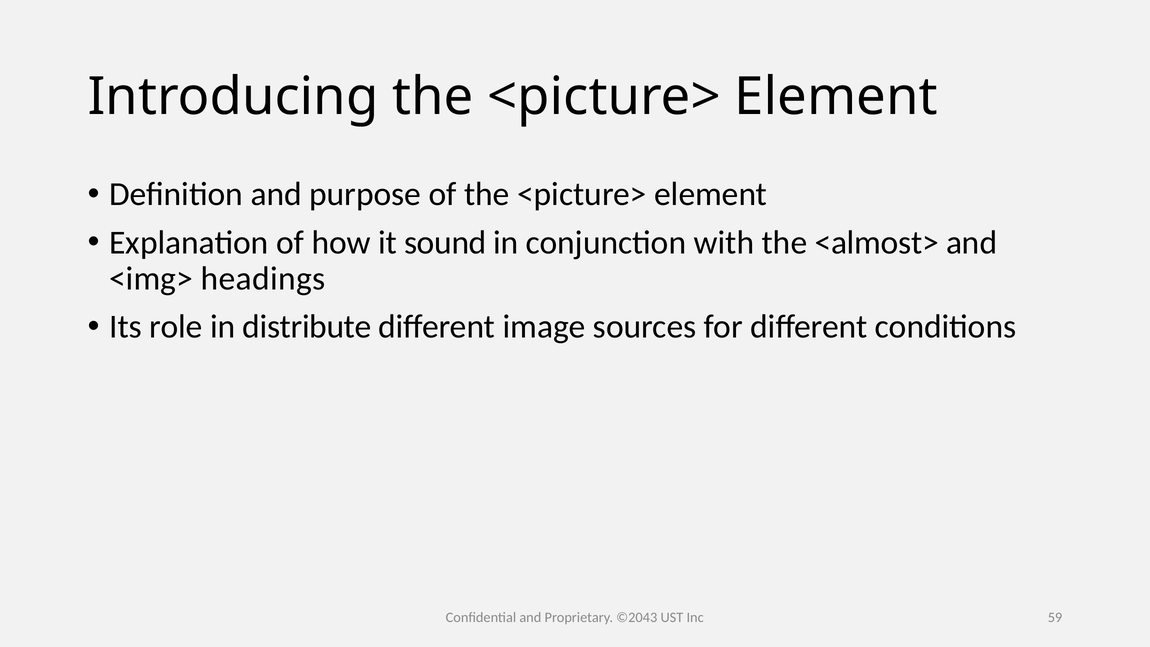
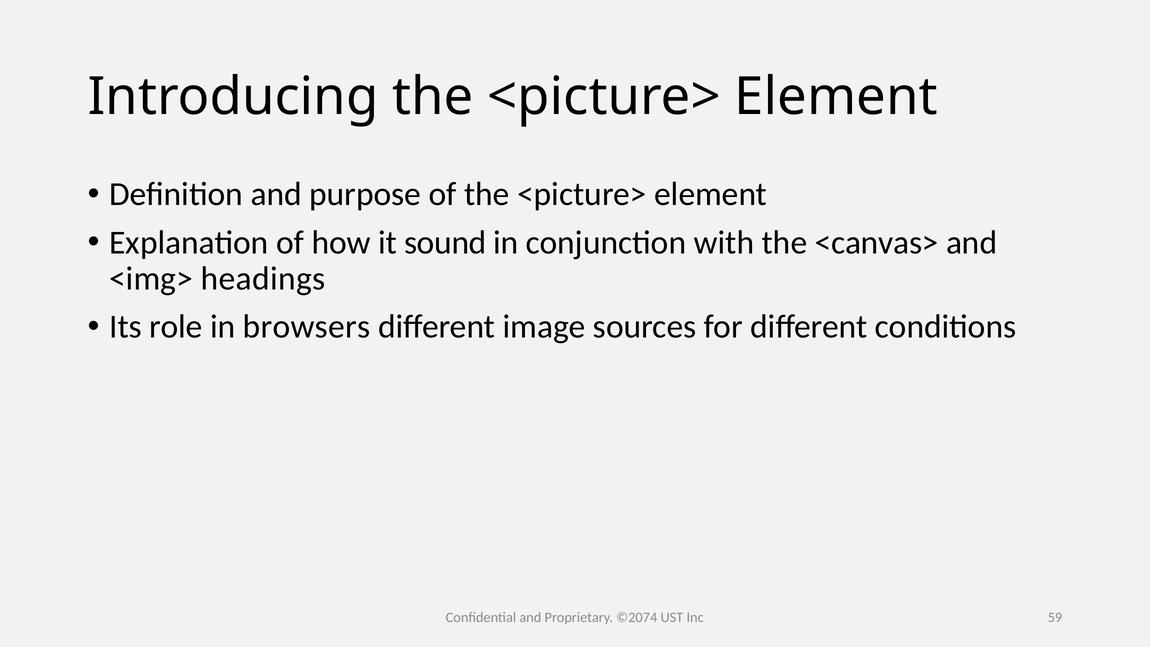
<almost>: <almost> -> <canvas>
distribute: distribute -> browsers
©2043: ©2043 -> ©2074
